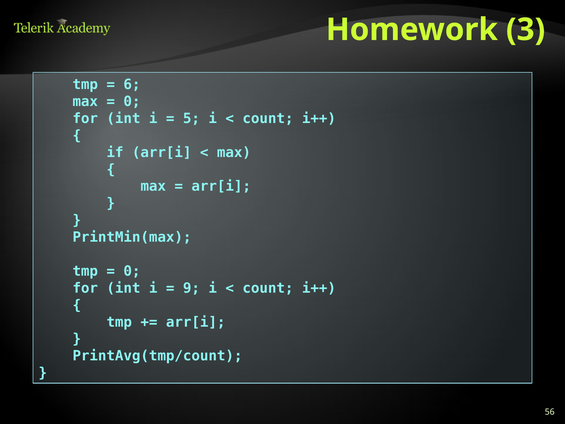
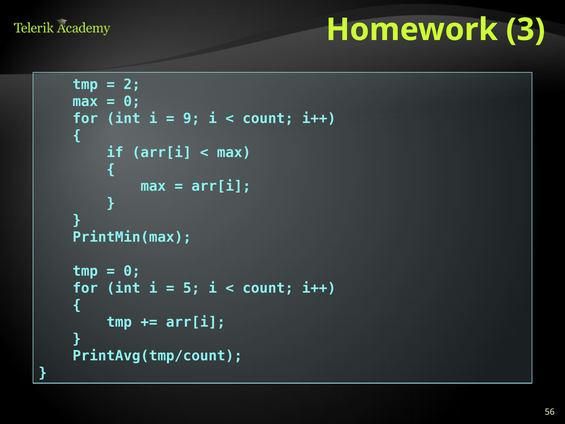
6: 6 -> 2
5: 5 -> 9
9: 9 -> 5
